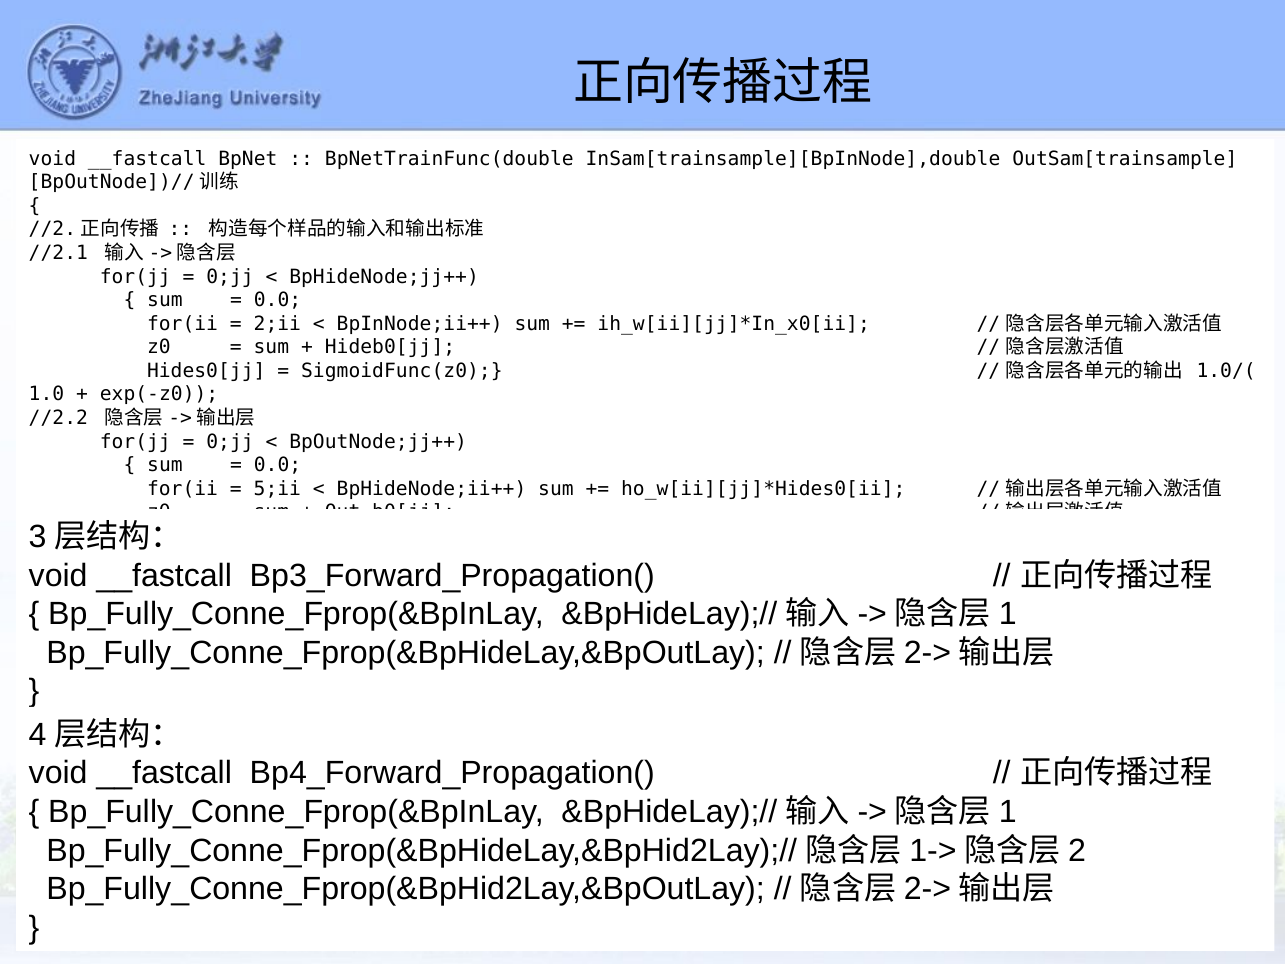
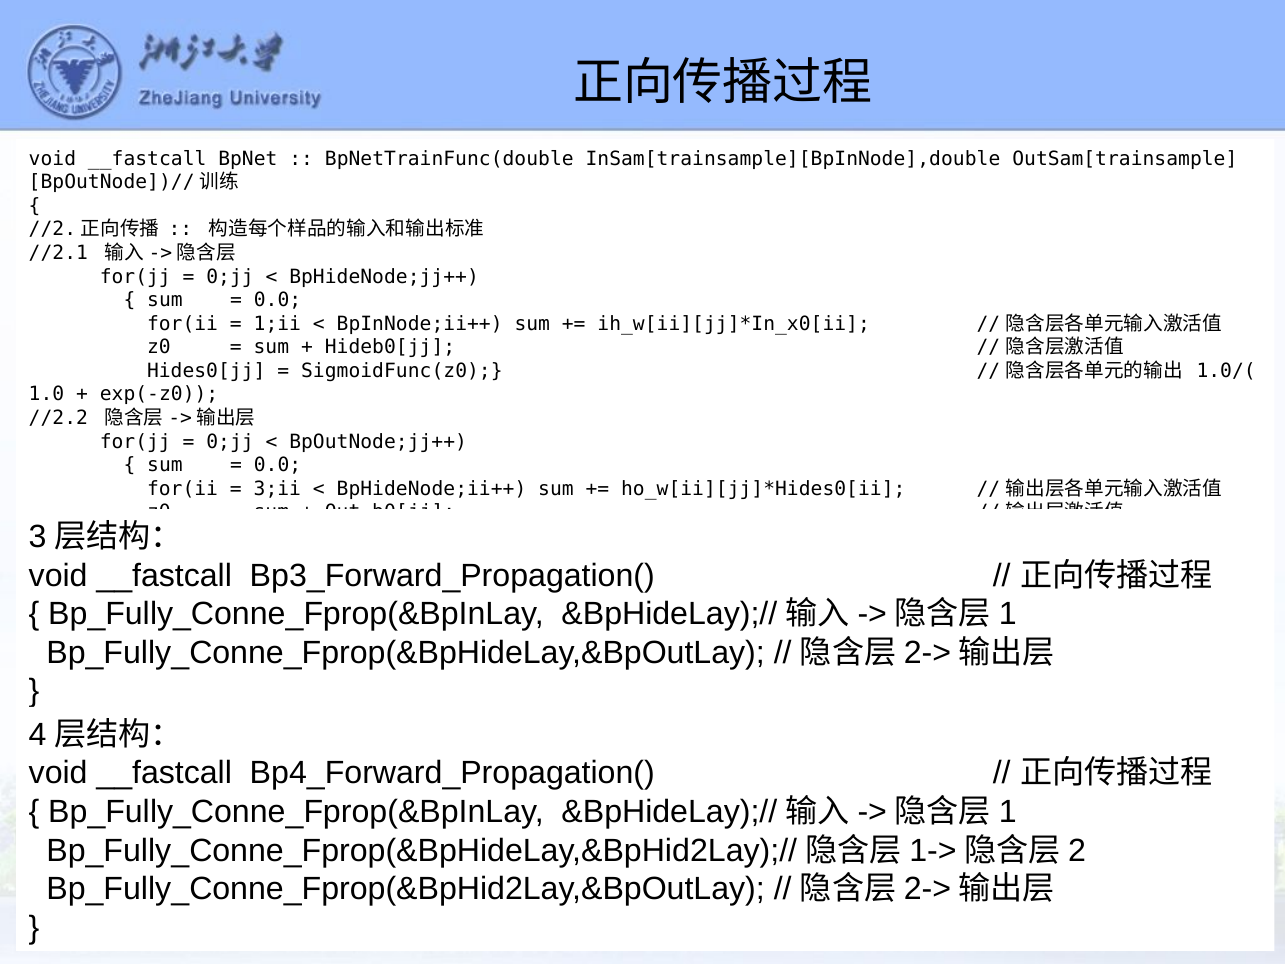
2;ii: 2;ii -> 1;ii
5;ii: 5;ii -> 3;ii
